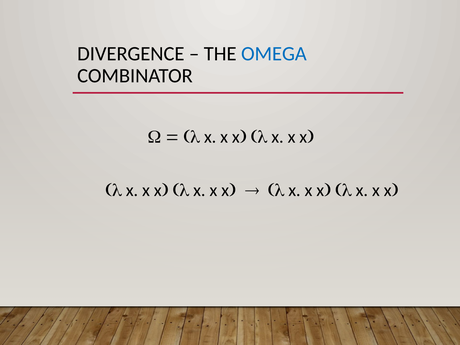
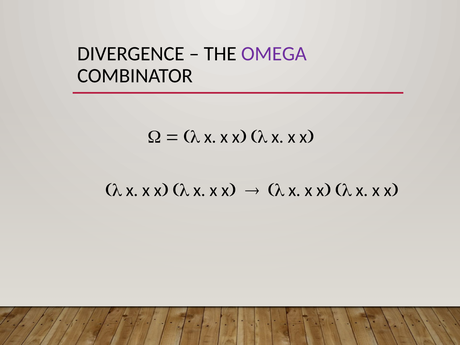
OMEGA colour: blue -> purple
